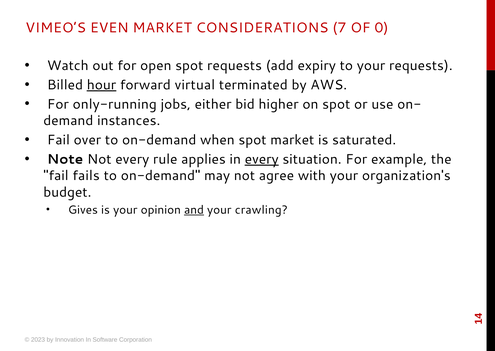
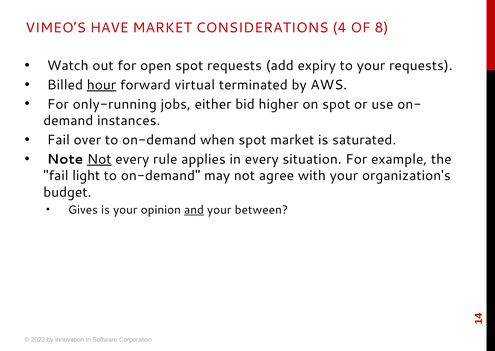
EVEN: EVEN -> HAVE
CONSIDERATIONS 7: 7 -> 4
0: 0 -> 8
Not at (99, 159) underline: none -> present
every at (262, 159) underline: present -> none
fails: fails -> light
crawling: crawling -> between
